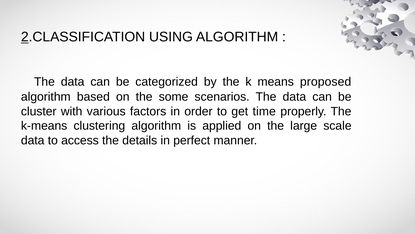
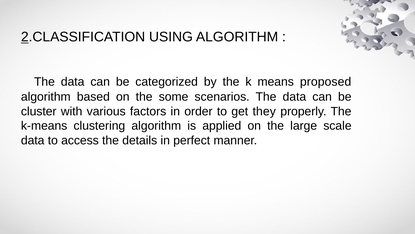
time: time -> they
